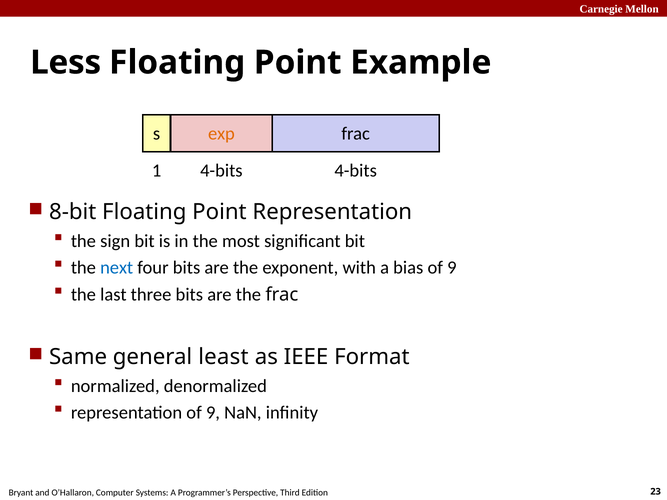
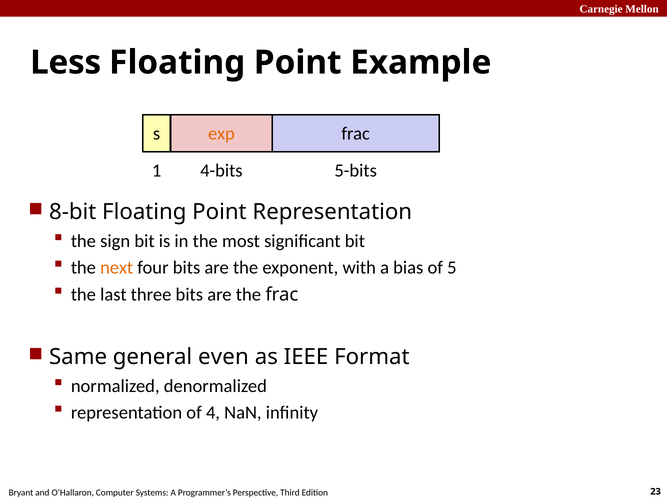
4-bits 4-bits: 4-bits -> 5-bits
next colour: blue -> orange
bias of 9: 9 -> 5
least: least -> even
representation of 9: 9 -> 4
